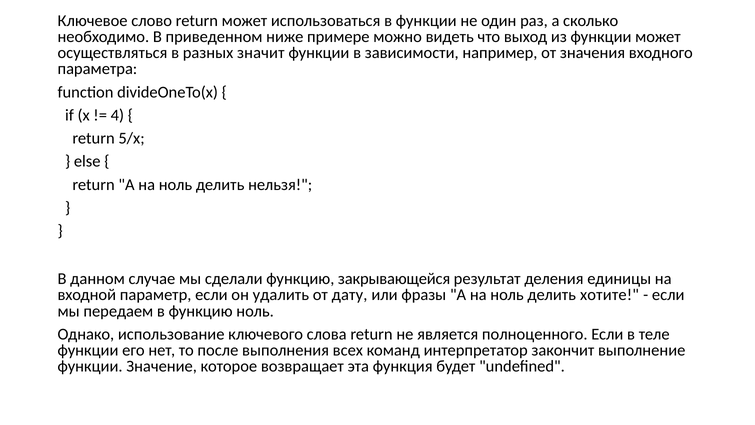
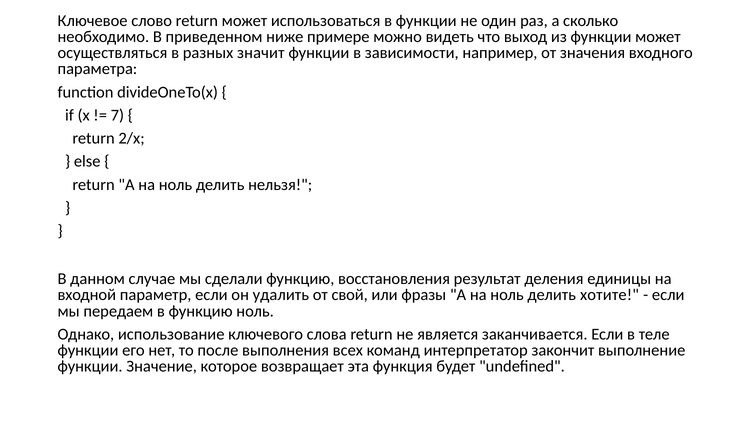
4: 4 -> 7
5/x: 5/x -> 2/x
закрывающейся: закрывающейся -> восстановления
дату: дату -> свой
полноценного: полноценного -> заканчивается
